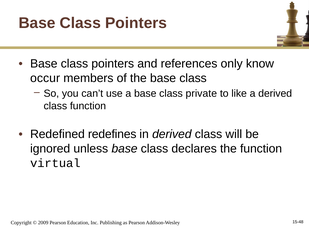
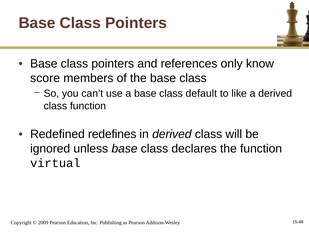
occur: occur -> score
private: private -> default
